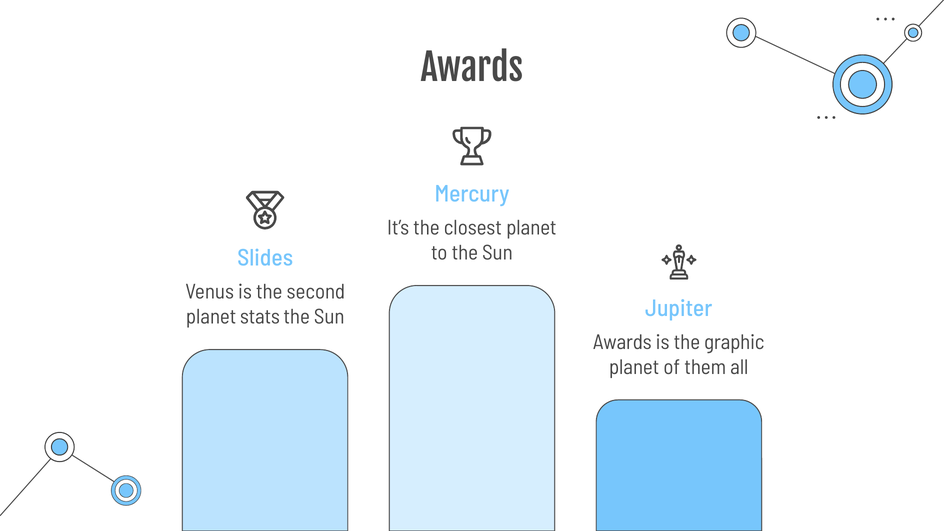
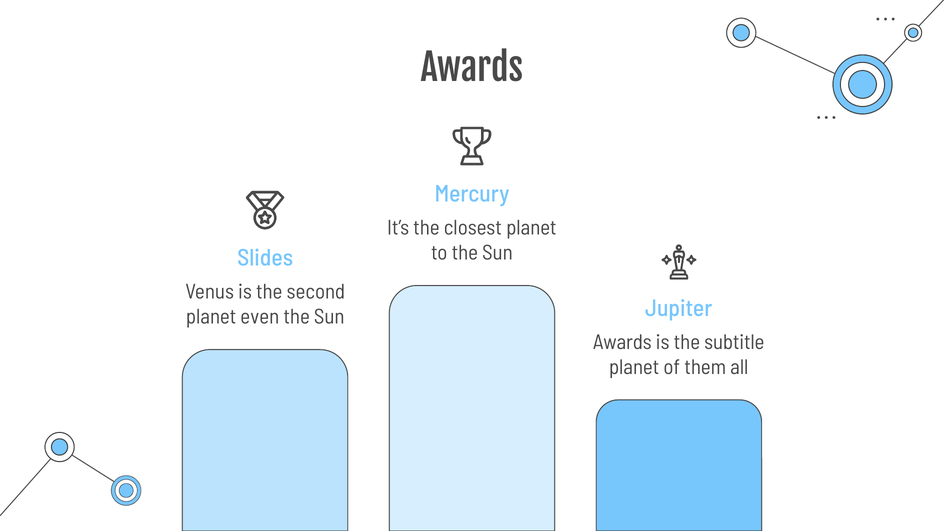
stats: stats -> even
graphic: graphic -> subtitle
